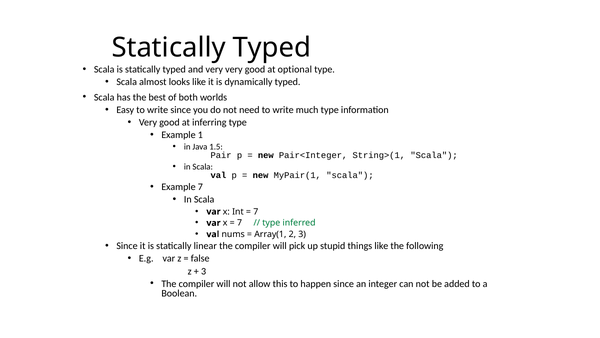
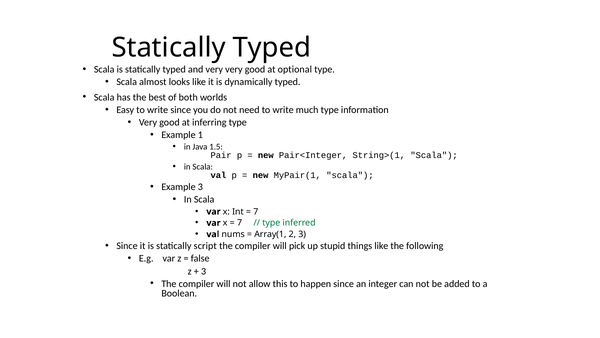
Example 7: 7 -> 3
linear: linear -> script
